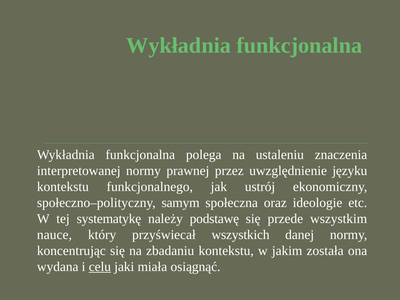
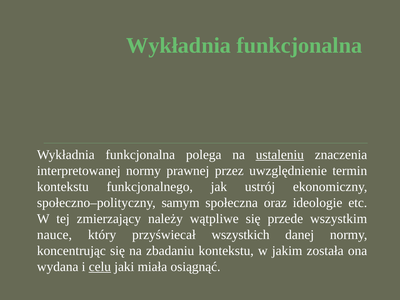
ustaleniu underline: none -> present
języku: języku -> termin
systematykę: systematykę -> zmierzający
podstawę: podstawę -> wątpliwe
